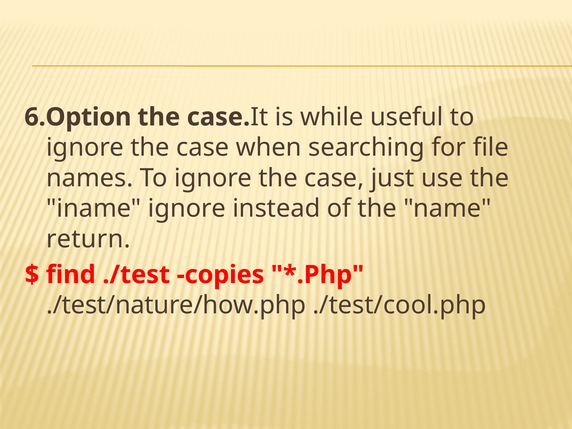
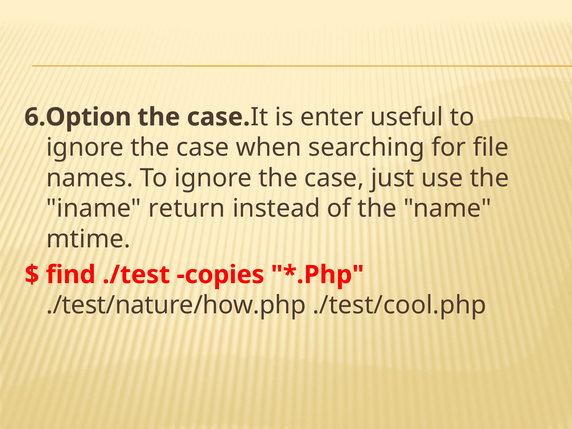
while: while -> enter
iname ignore: ignore -> return
return: return -> mtime
